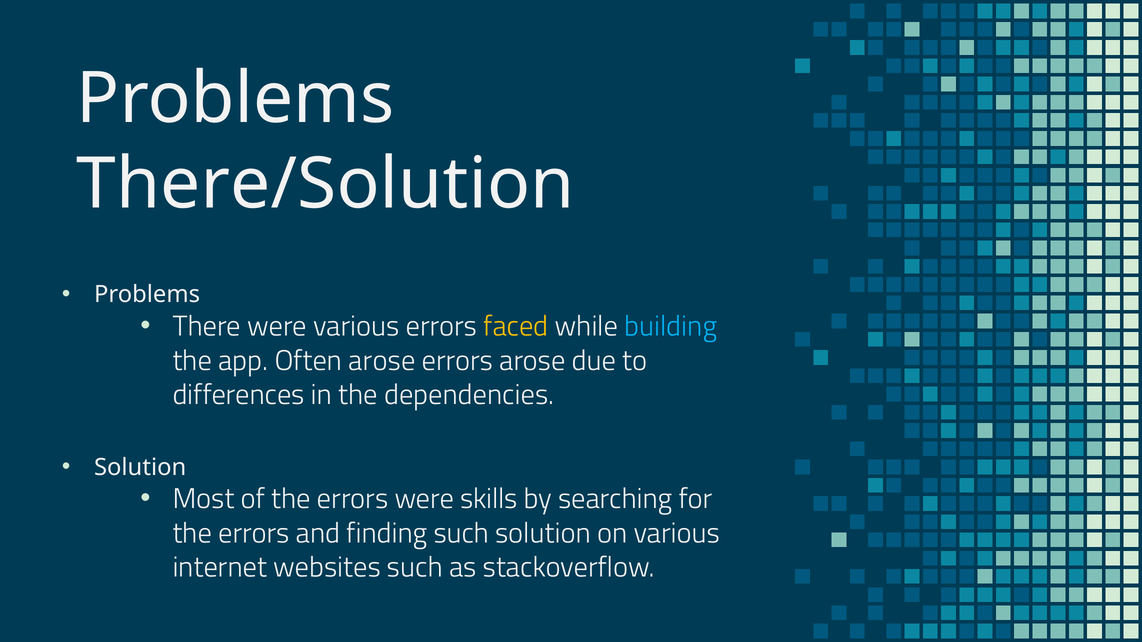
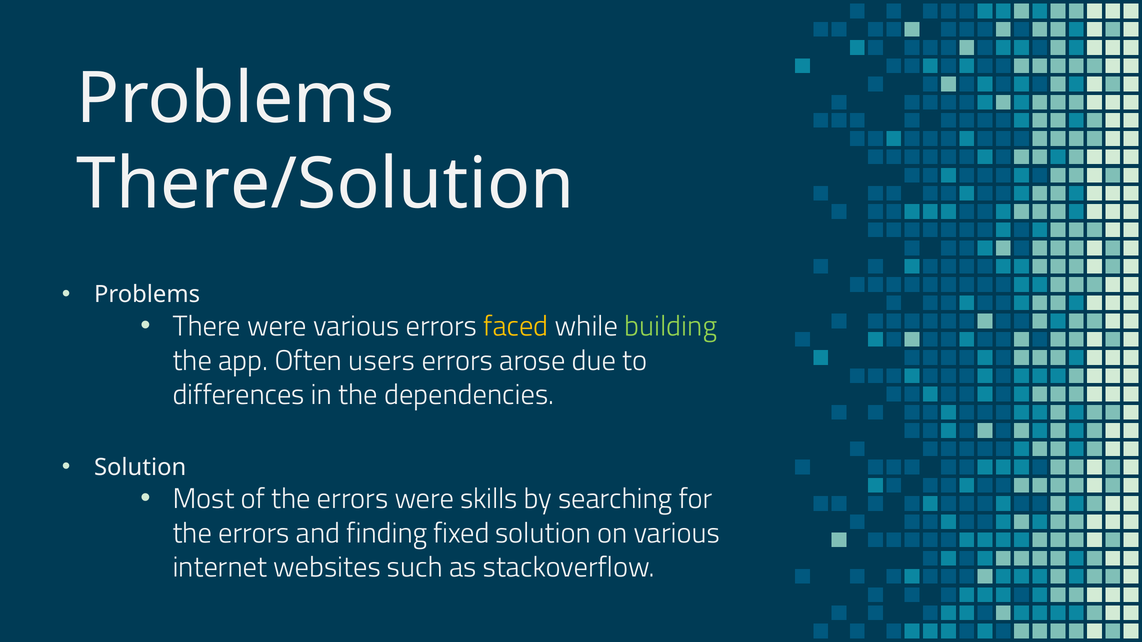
building colour: light blue -> light green
Often arose: arose -> users
finding such: such -> fixed
